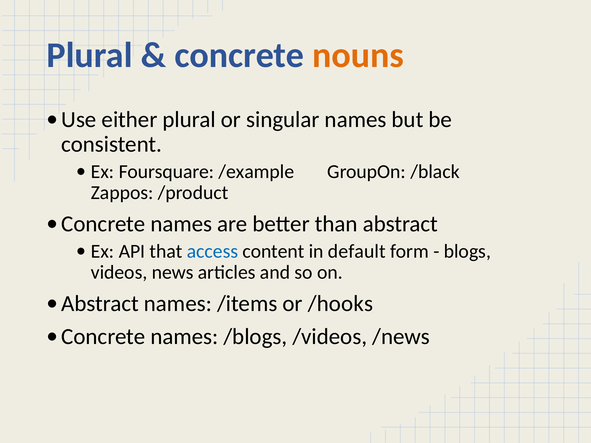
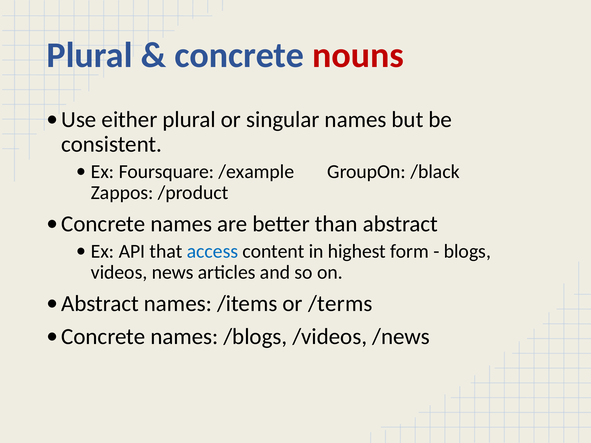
nouns colour: orange -> red
default: default -> highest
/hooks: /hooks -> /terms
